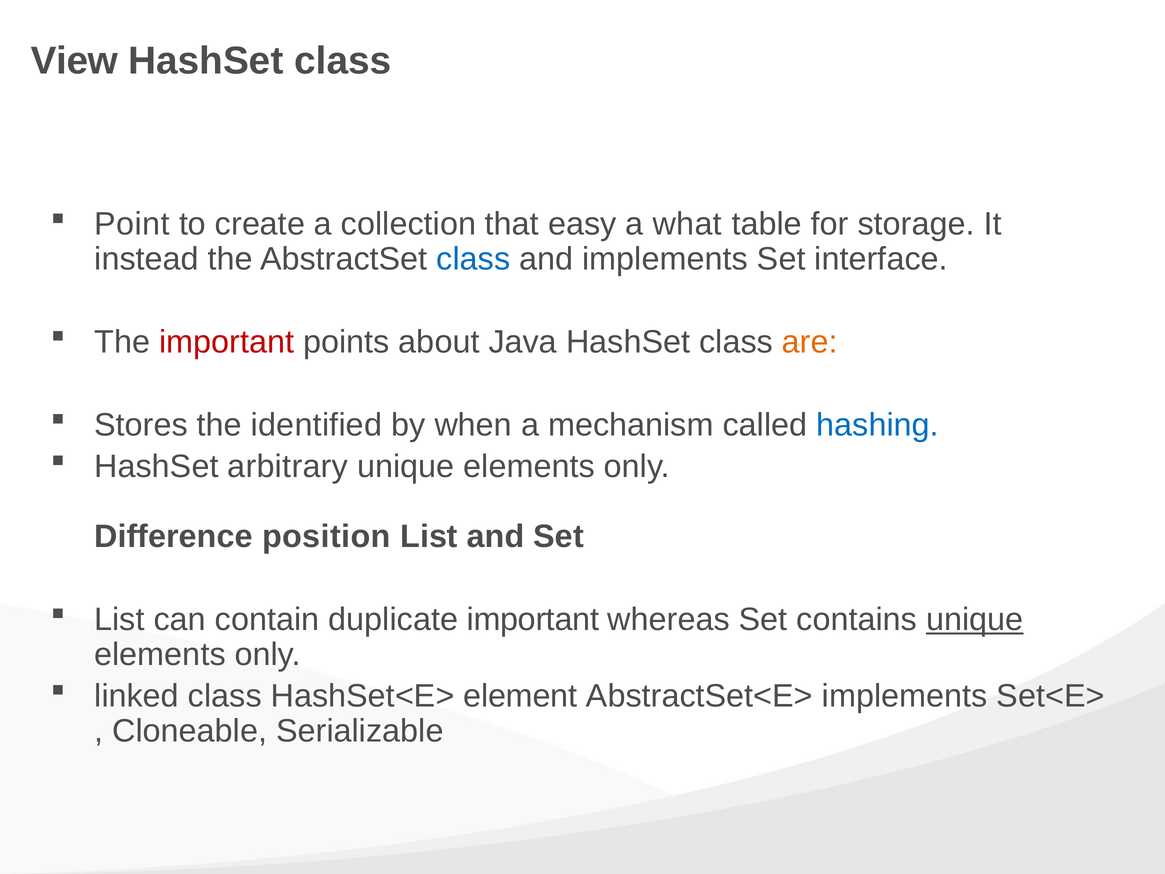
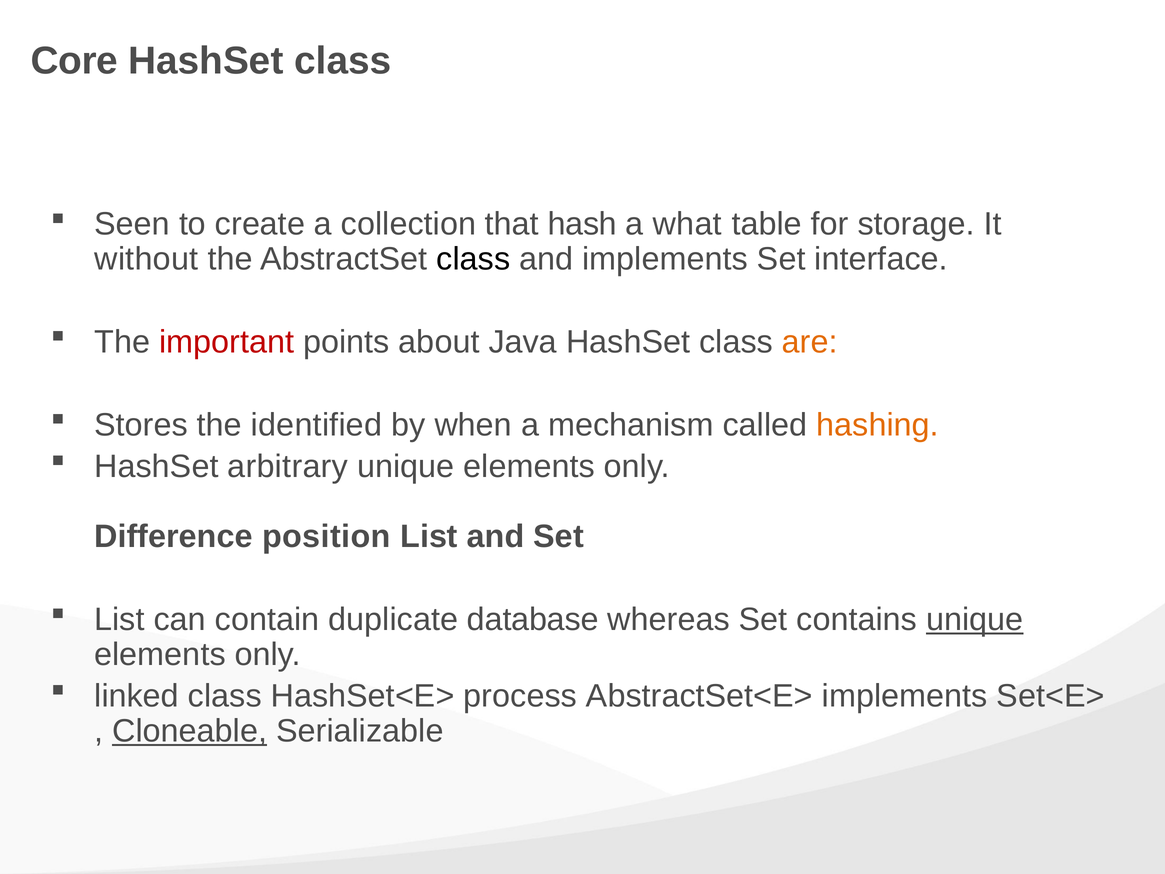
View: View -> Core
Point: Point -> Seen
easy: easy -> hash
instead: instead -> without
class at (473, 259) colour: blue -> black
hashing colour: blue -> orange
duplicate important: important -> database
element: element -> process
Cloneable underline: none -> present
